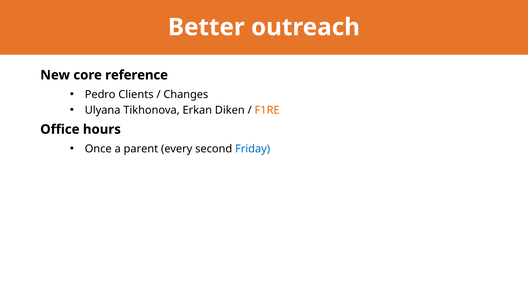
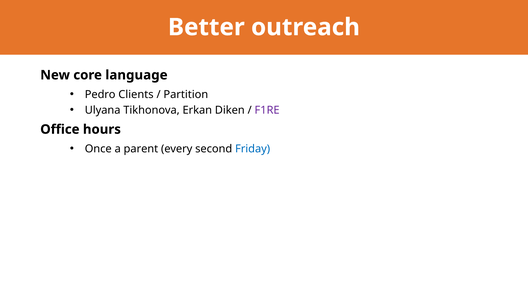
reference: reference -> language
Changes: Changes -> Partition
F1RE colour: orange -> purple
